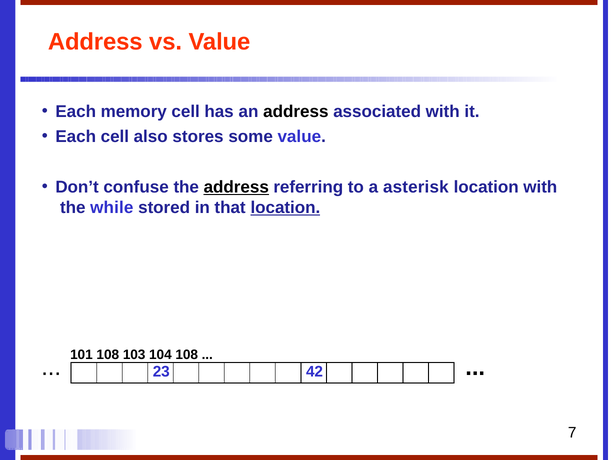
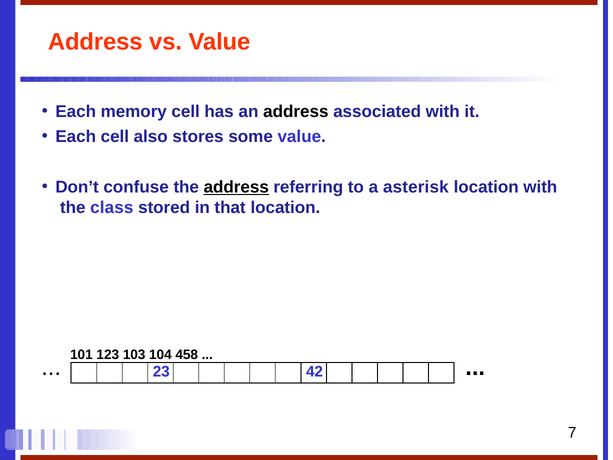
while: while -> class
location at (285, 207) underline: present -> none
101 108: 108 -> 123
104 108: 108 -> 458
